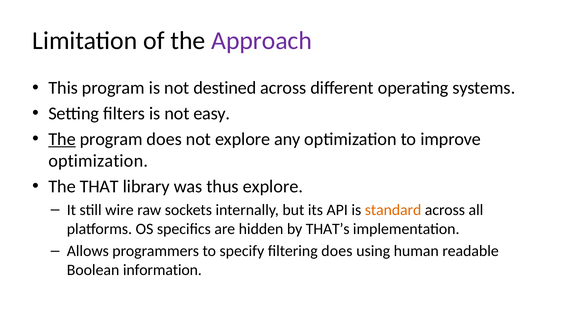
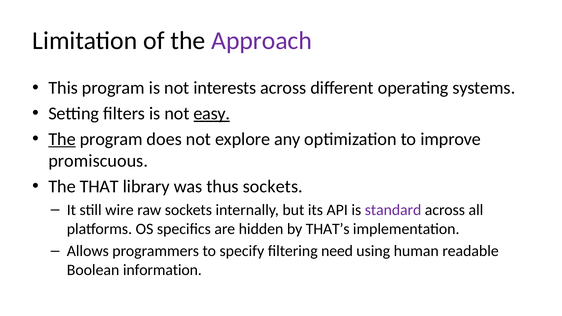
destined: destined -> interests
easy underline: none -> present
optimization at (98, 161): optimization -> promiscuous
thus explore: explore -> sockets
standard colour: orange -> purple
filtering does: does -> need
